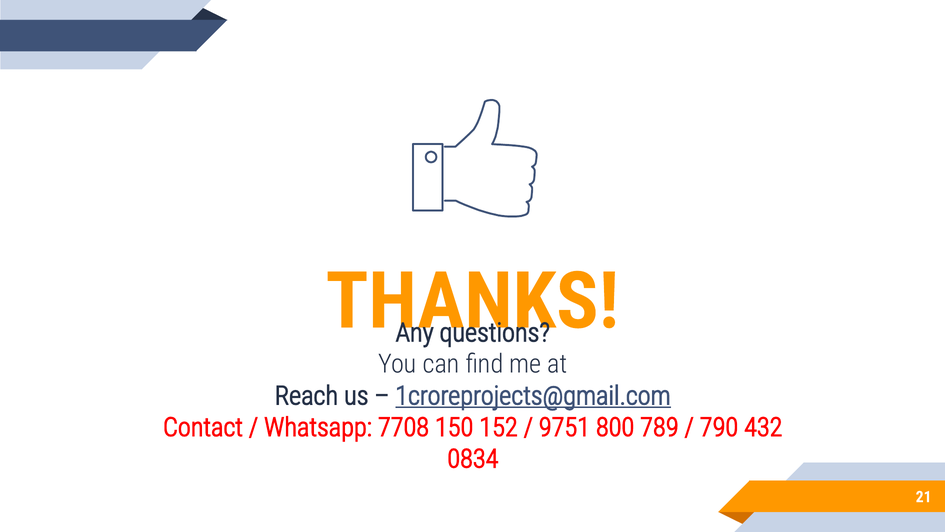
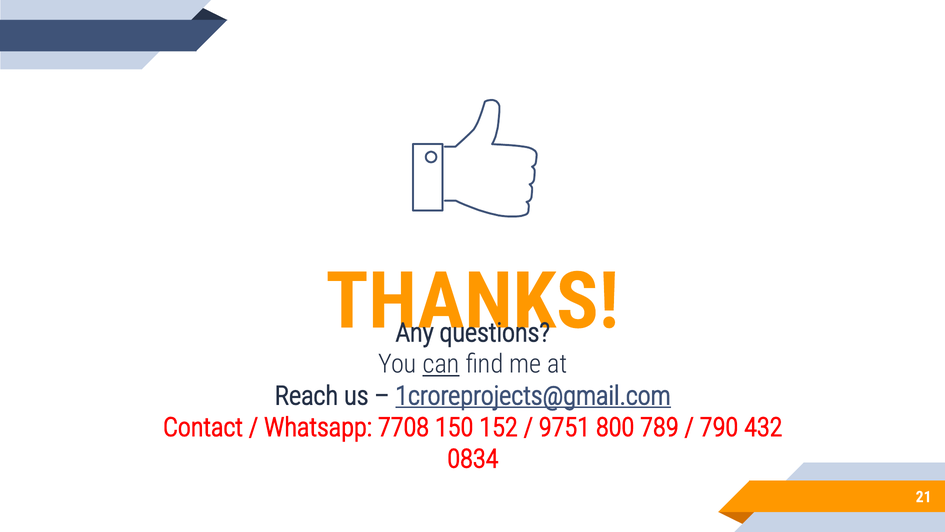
can underline: none -> present
